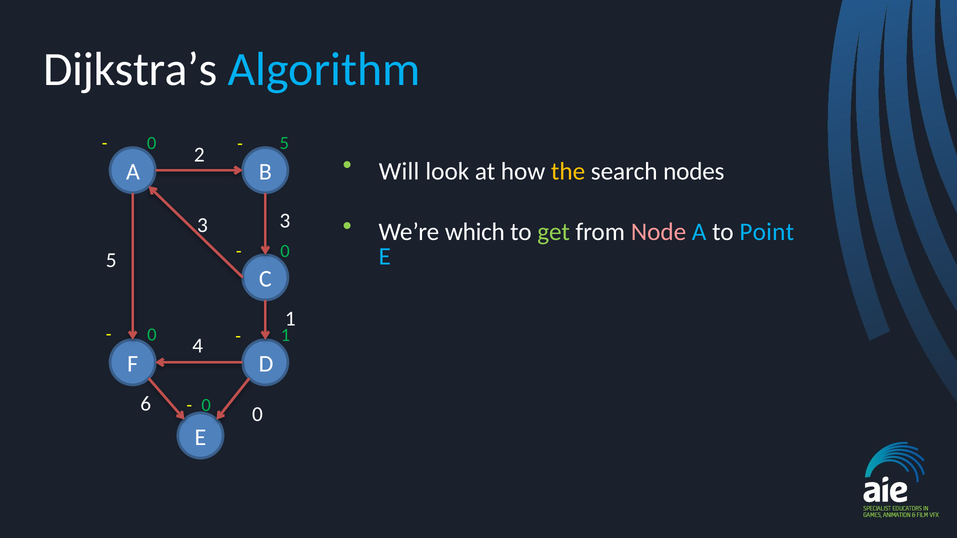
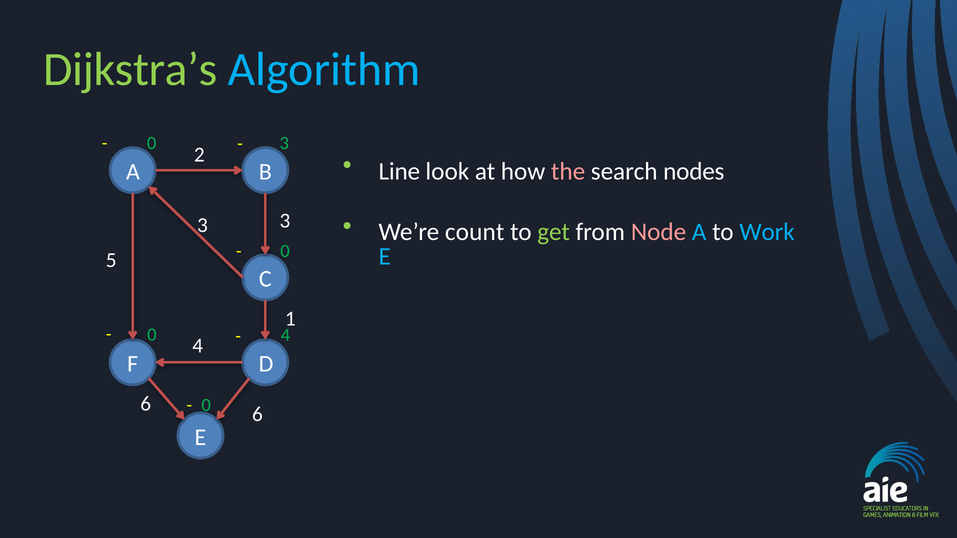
Dijkstra’s colour: white -> light green
5 at (284, 143): 5 -> 3
Will: Will -> Line
the colour: yellow -> pink
which: which -> count
Point: Point -> Work
1 at (286, 335): 1 -> 4
6 0: 0 -> 6
